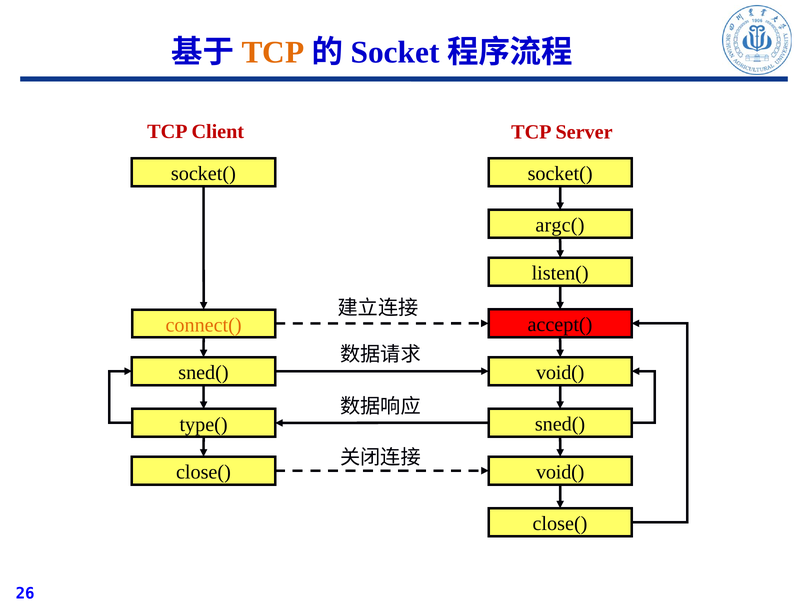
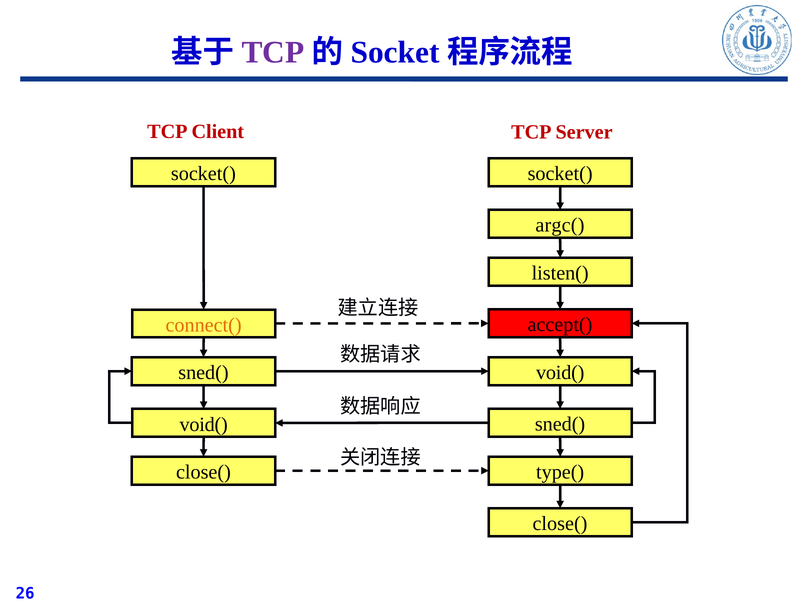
TCP at (273, 53) colour: orange -> purple
type( at (204, 424): type( -> void(
void( at (560, 472): void( -> type(
